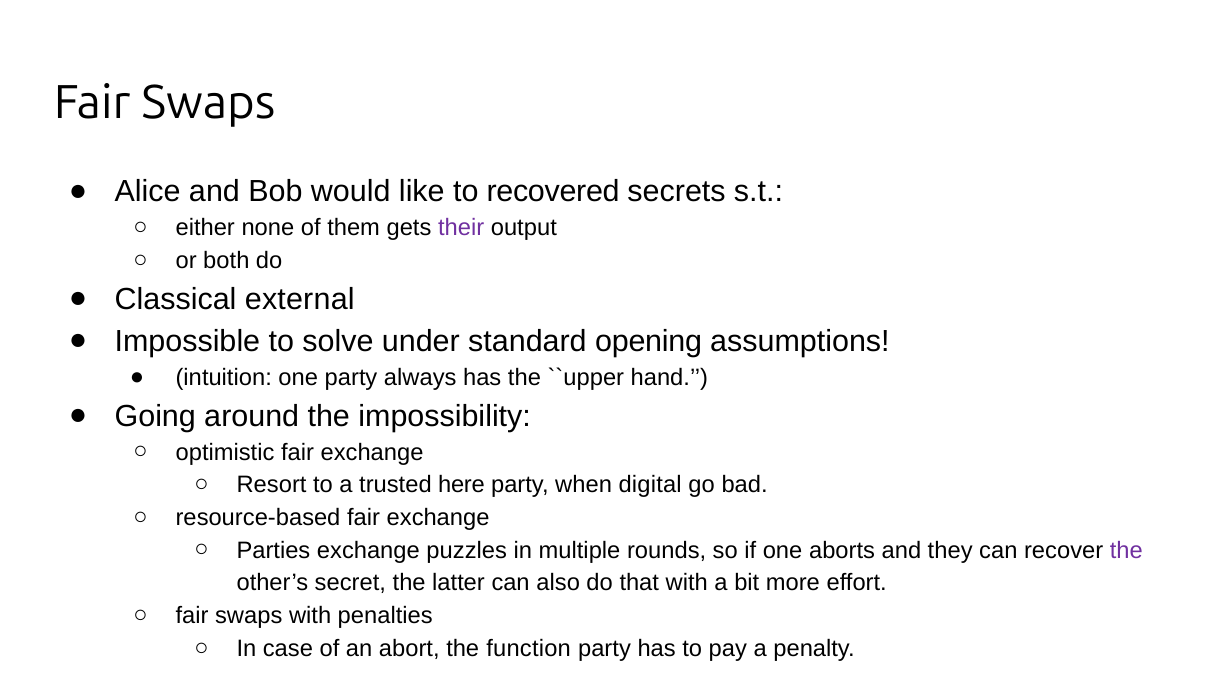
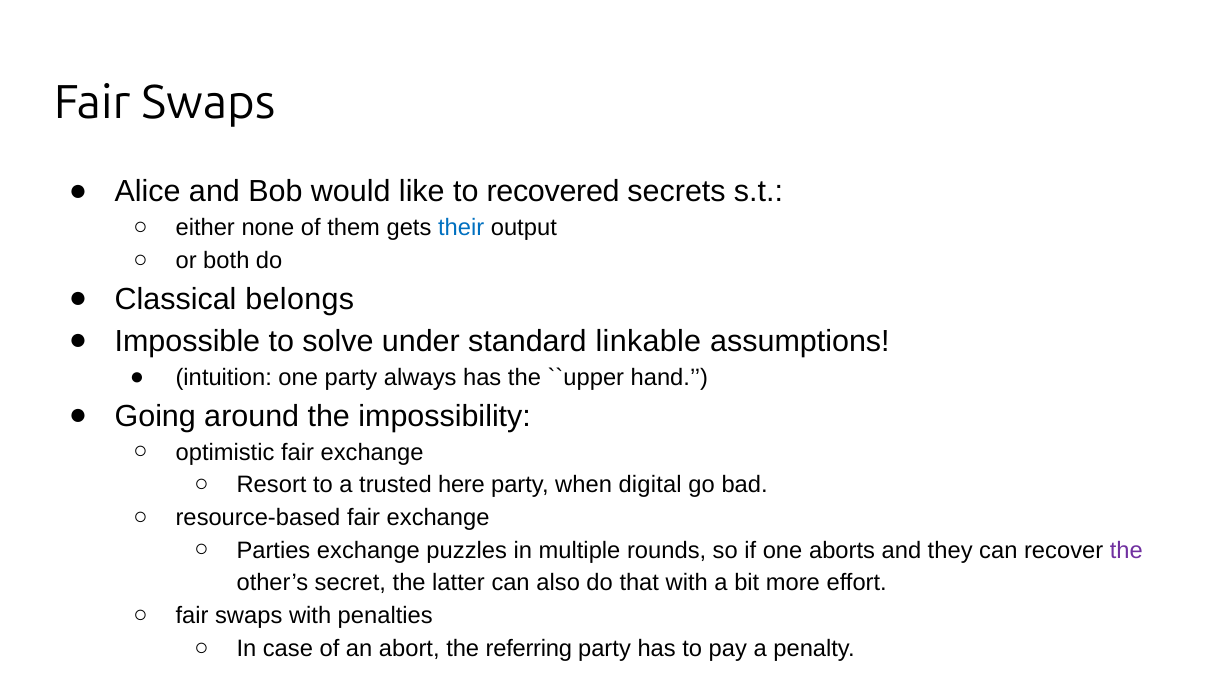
their colour: purple -> blue
external: external -> belongs
opening: opening -> linkable
function: function -> referring
